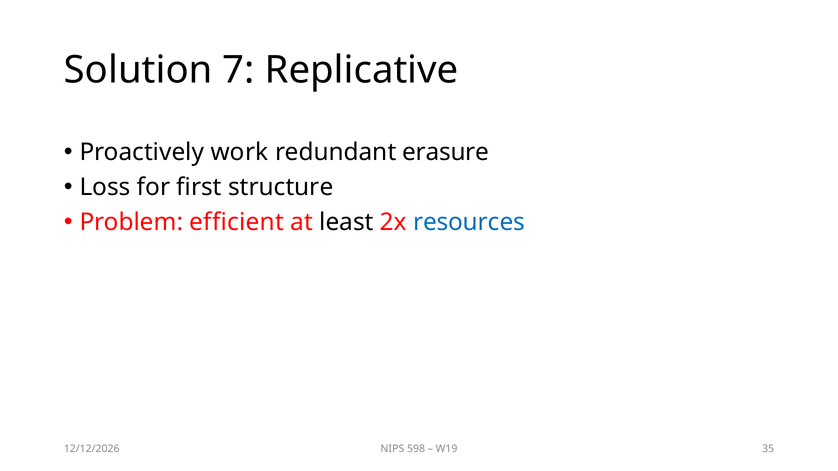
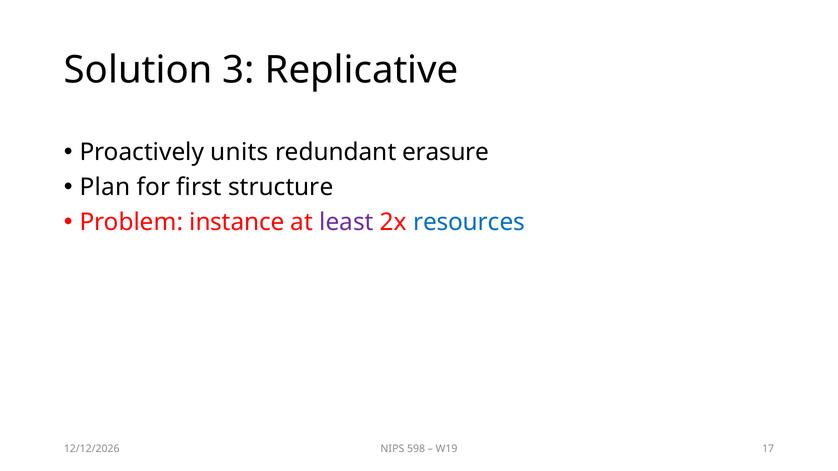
7: 7 -> 3
work: work -> units
Loss: Loss -> Plan
efficient: efficient -> instance
least colour: black -> purple
35: 35 -> 17
